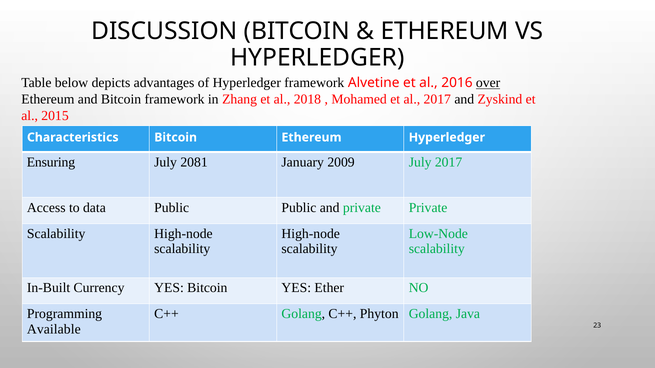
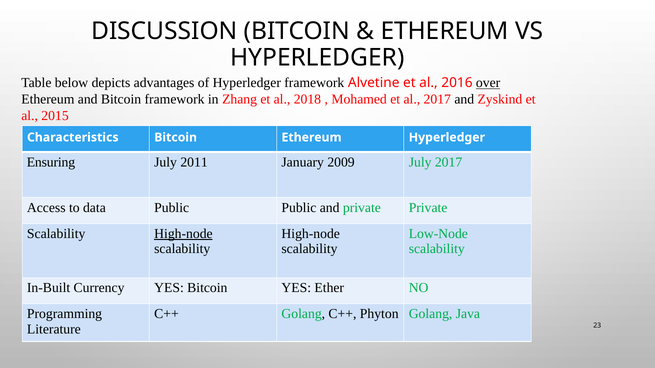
2081: 2081 -> 2011
High-node at (183, 234) underline: none -> present
Available: Available -> Literature
